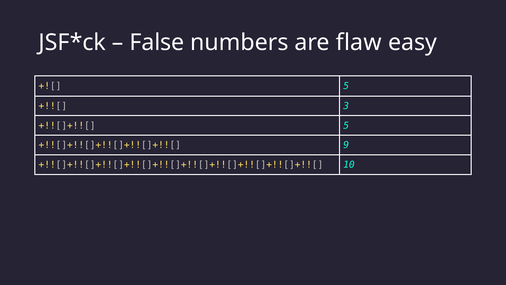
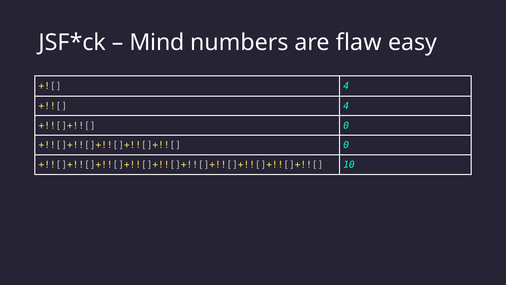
False: False -> Mind
5 at (346, 86): 5 -> 4
3 at (346, 106): 3 -> 4
5 at (346, 125): 5 -> 0
9 at (346, 145): 9 -> 0
